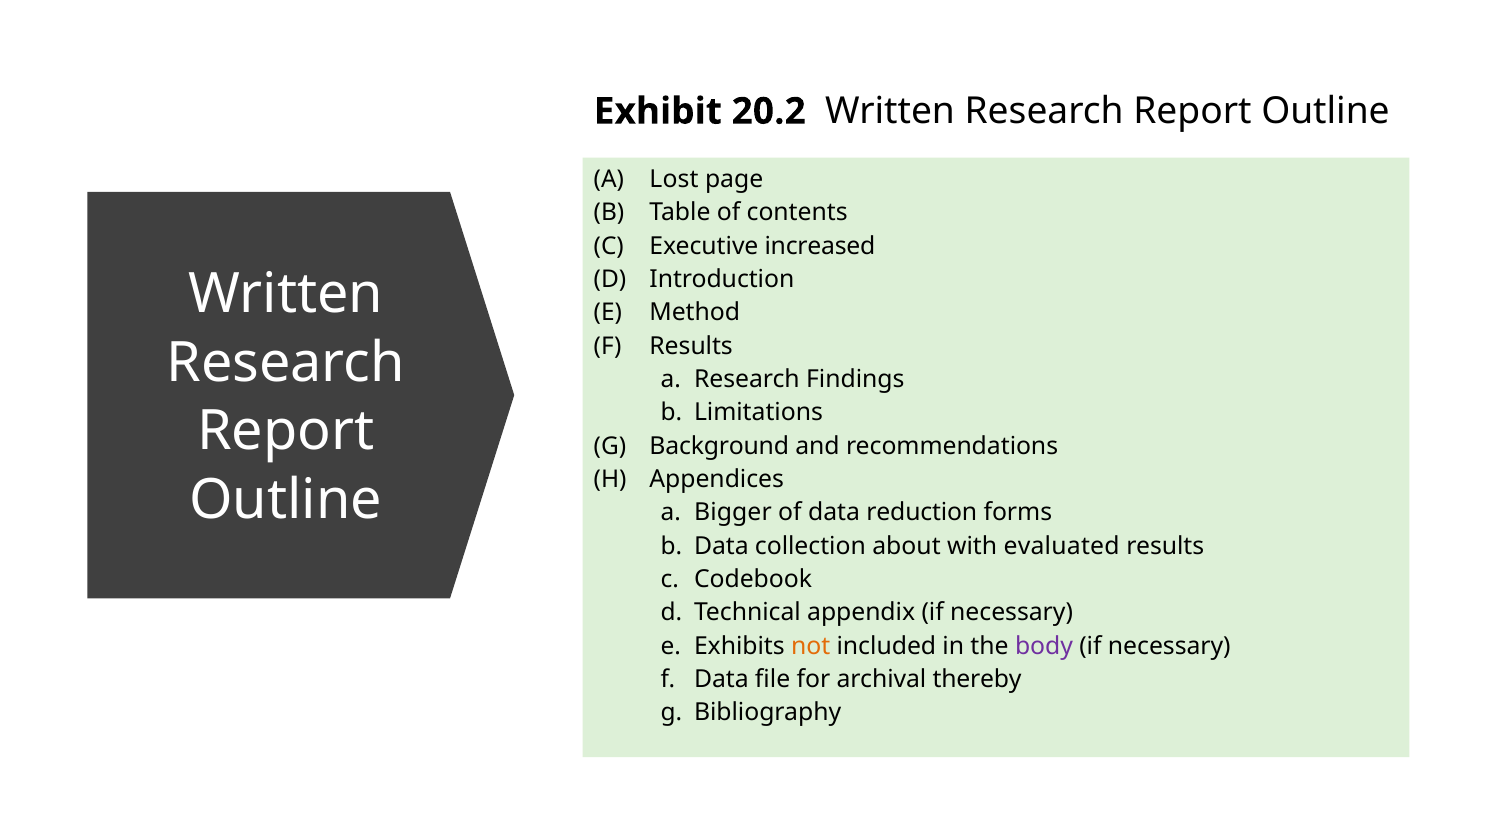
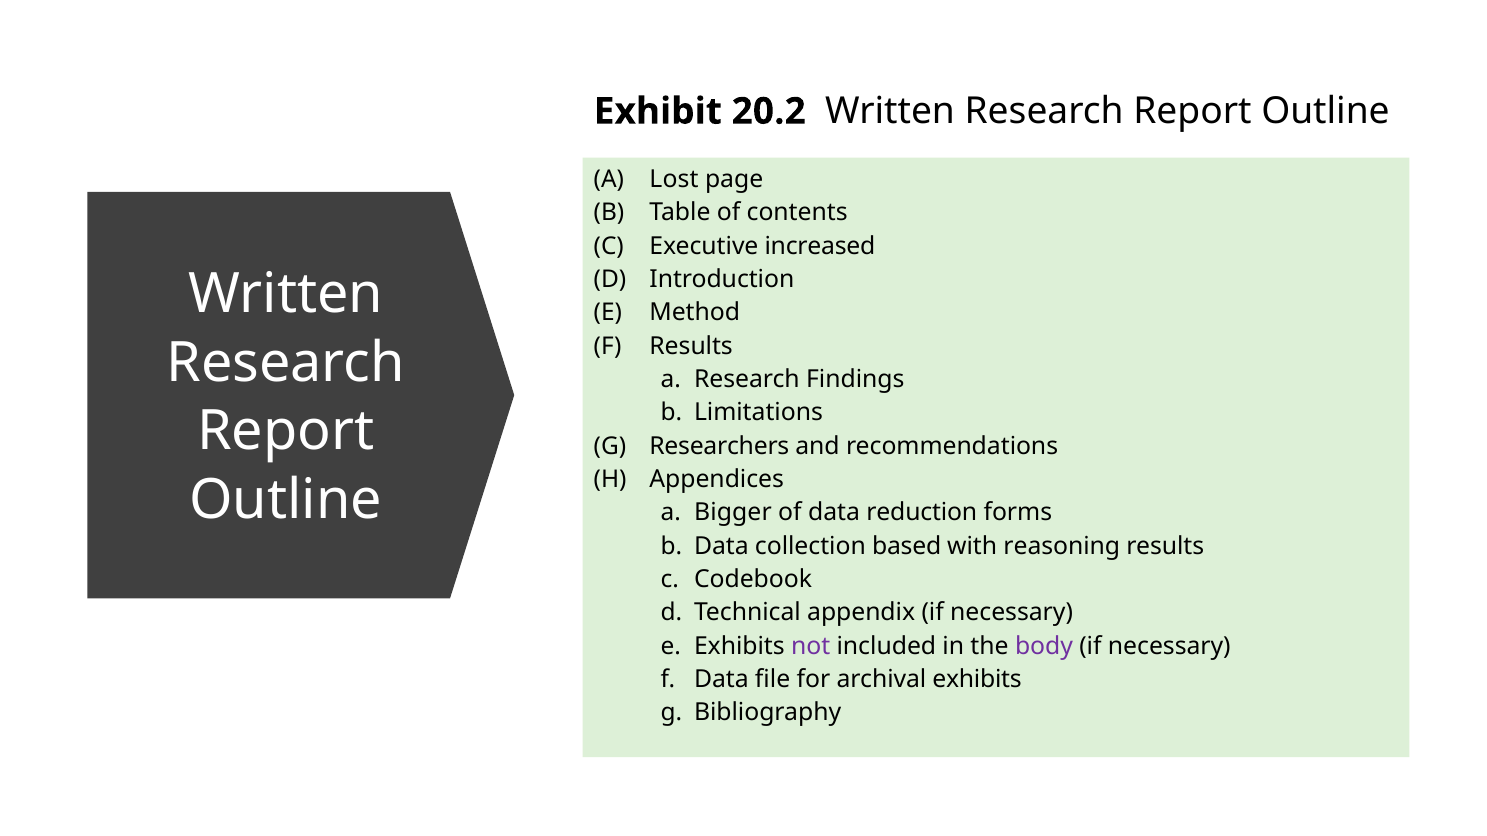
Background: Background -> Researchers
about: about -> based
evaluated: evaluated -> reasoning
not colour: orange -> purple
archival thereby: thereby -> exhibits
